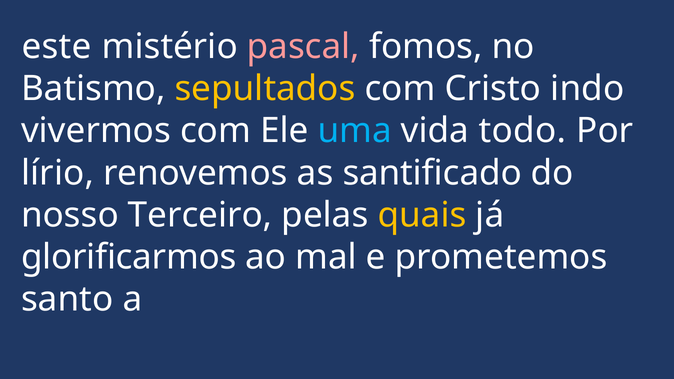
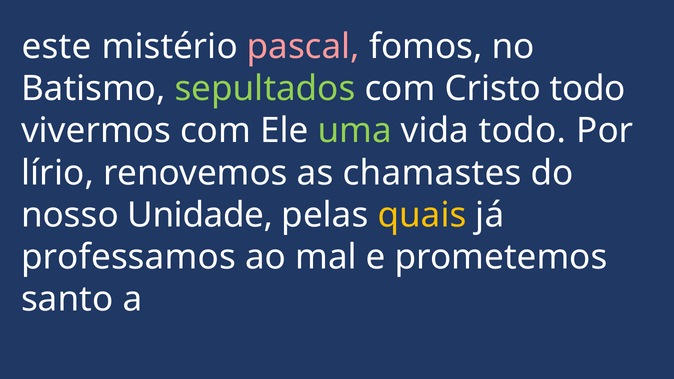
sepultados colour: yellow -> light green
Cristo indo: indo -> todo
uma colour: light blue -> light green
santificado: santificado -> chamastes
Terceiro: Terceiro -> Unidade
glorificarmos: glorificarmos -> professamos
